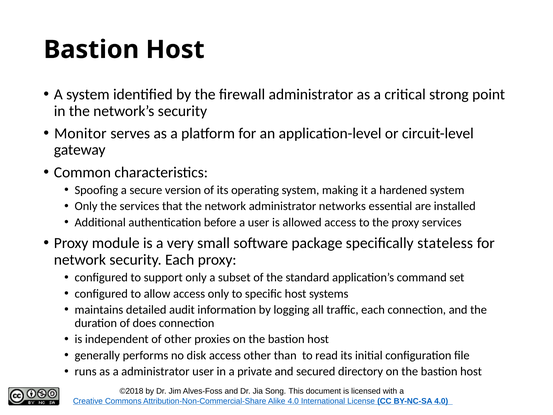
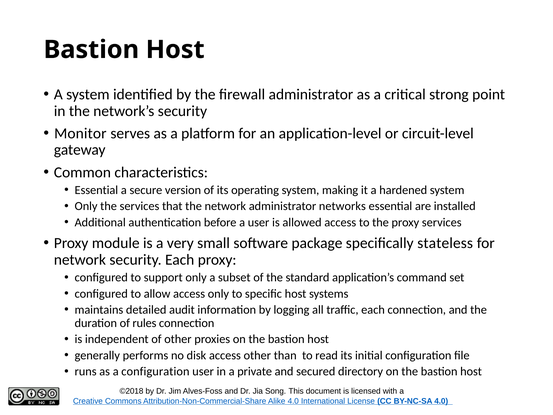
Spoofing at (96, 190): Spoofing -> Essential
does: does -> rules
a administrator: administrator -> configuration
